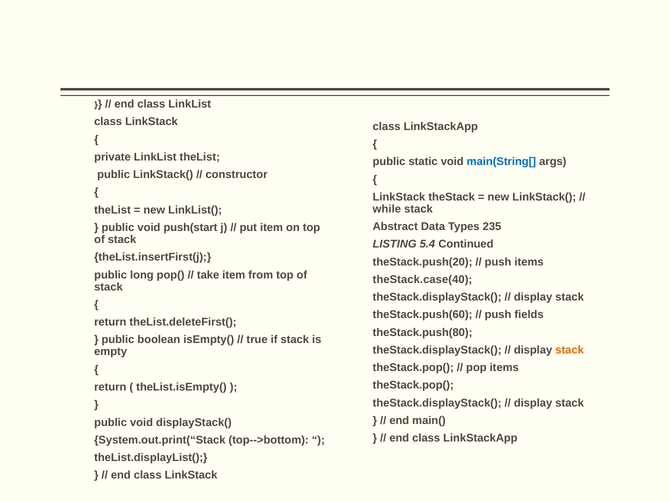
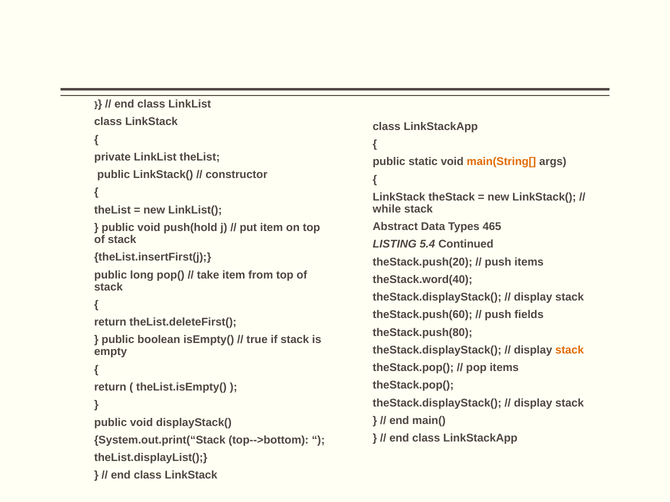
main(String[ colour: blue -> orange
235: 235 -> 465
push(start: push(start -> push(hold
theStack.case(40: theStack.case(40 -> theStack.word(40
